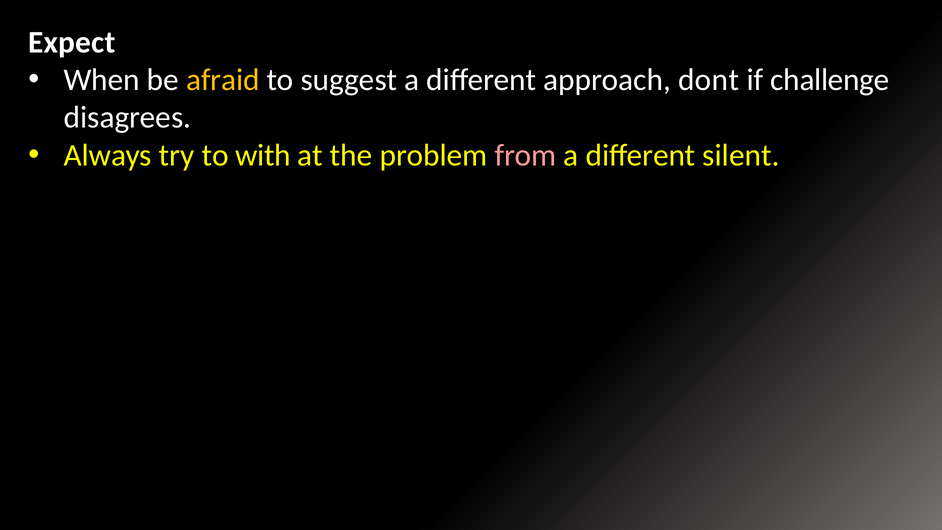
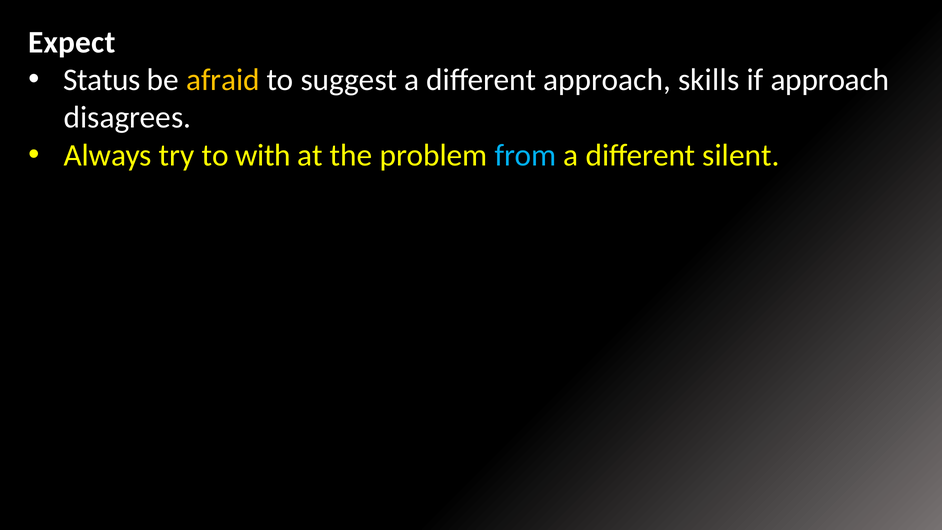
When: When -> Status
dont: dont -> skills
if challenge: challenge -> approach
from colour: pink -> light blue
